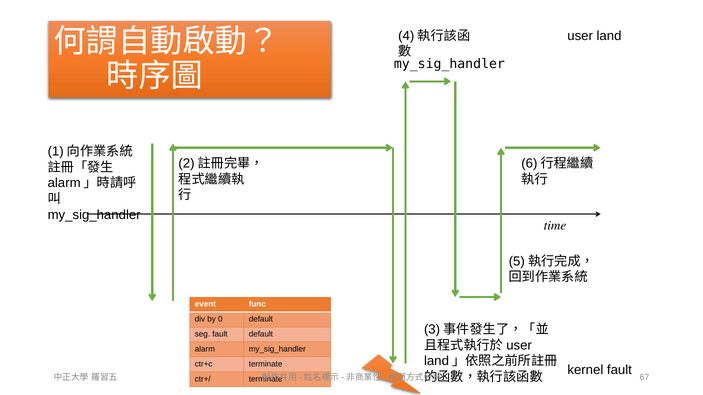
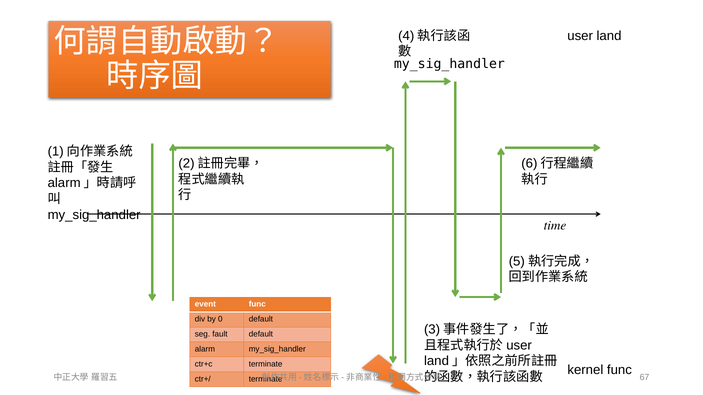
kernel fault: fault -> func
